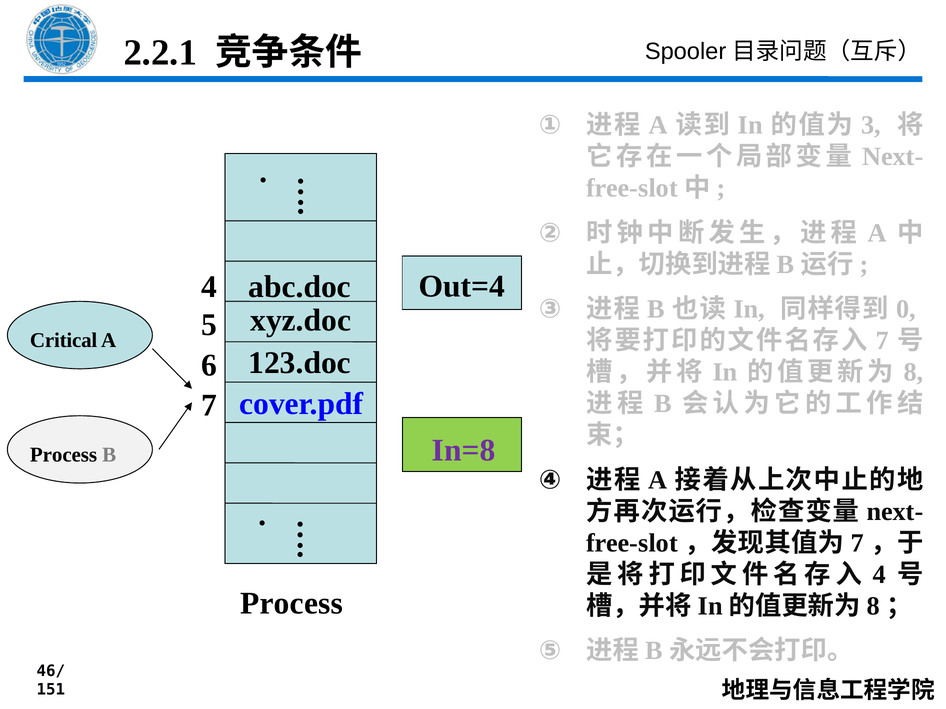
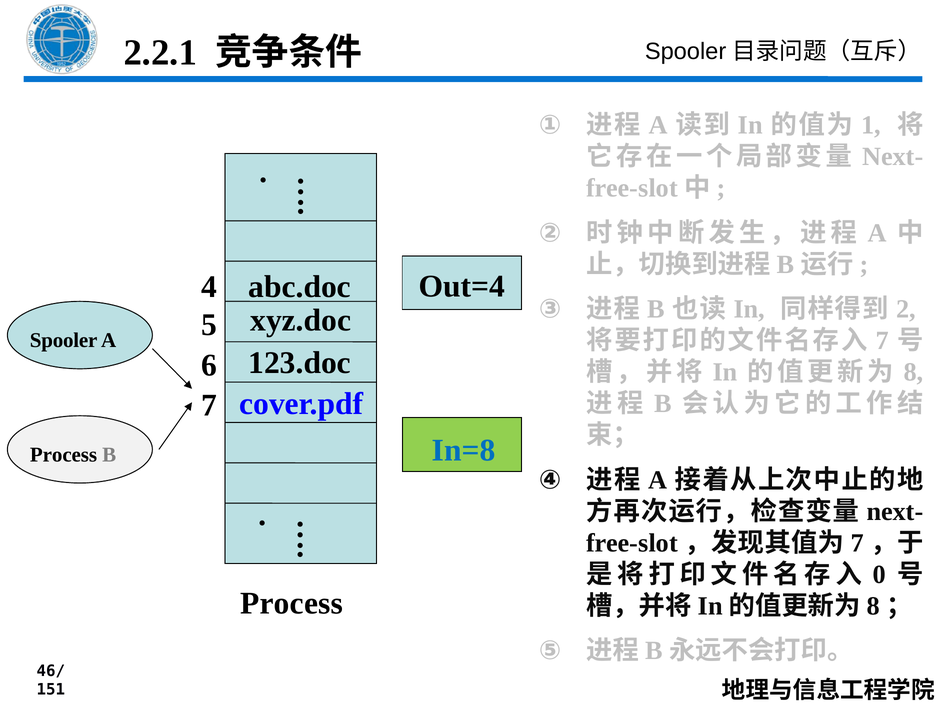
3: 3 -> 1
0: 0 -> 2
Critical: Critical -> Spooler
In=8 colour: purple -> blue
4 at (880, 575): 4 -> 0
